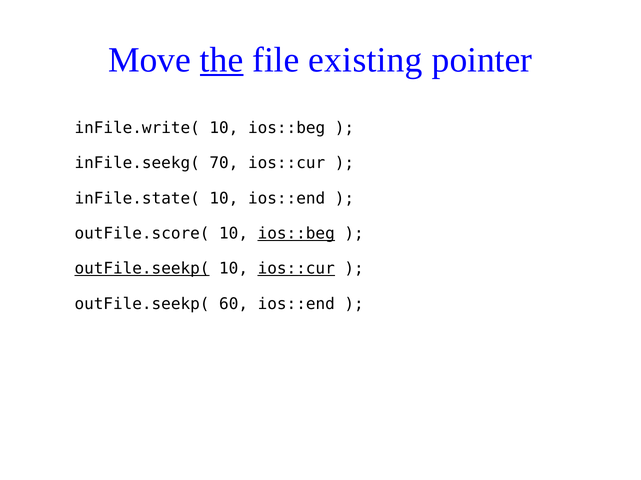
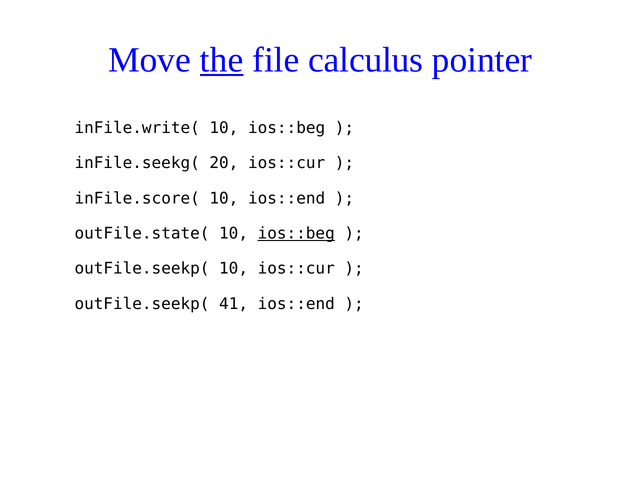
existing: existing -> calculus
70: 70 -> 20
inFile.state(: inFile.state( -> inFile.score(
outFile.score(: outFile.score( -> outFile.state(
outFile.seekp( at (142, 269) underline: present -> none
ios::cur at (296, 269) underline: present -> none
60: 60 -> 41
